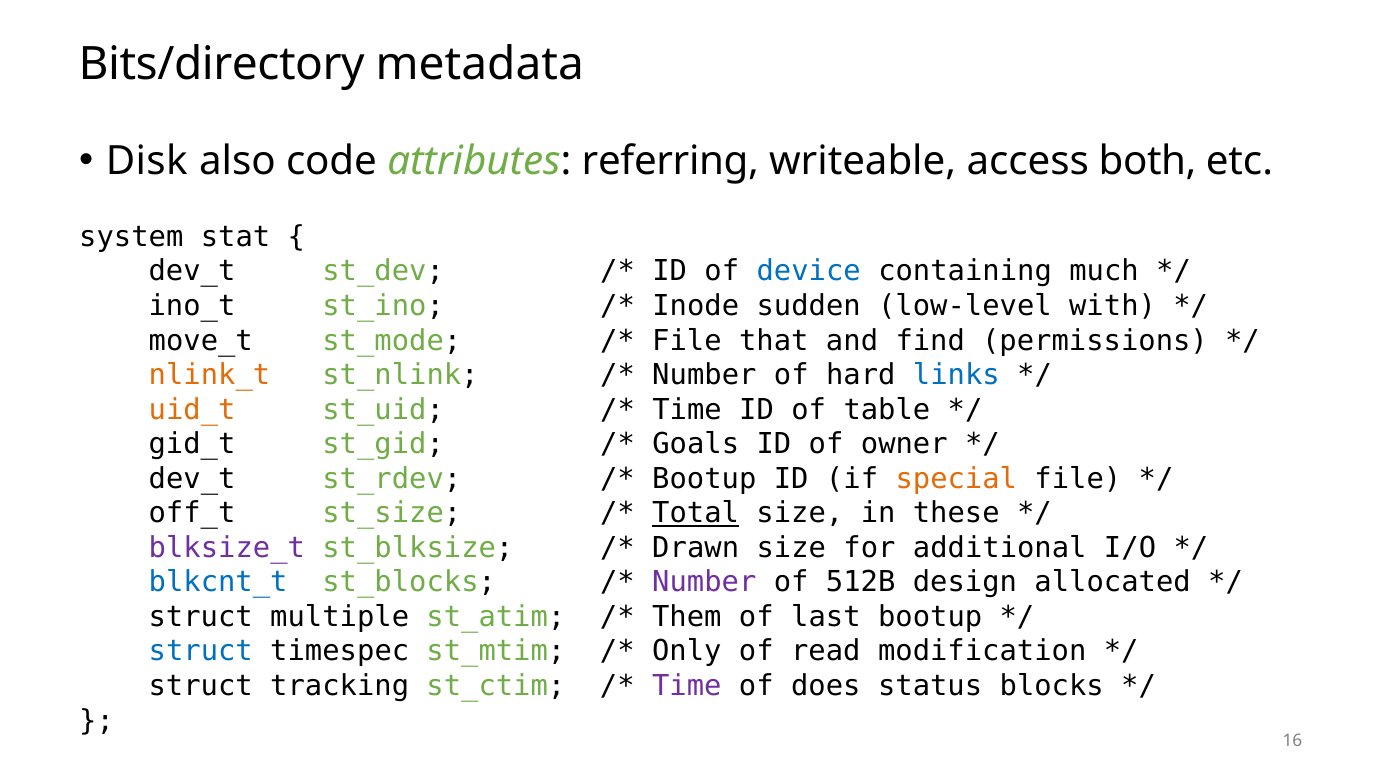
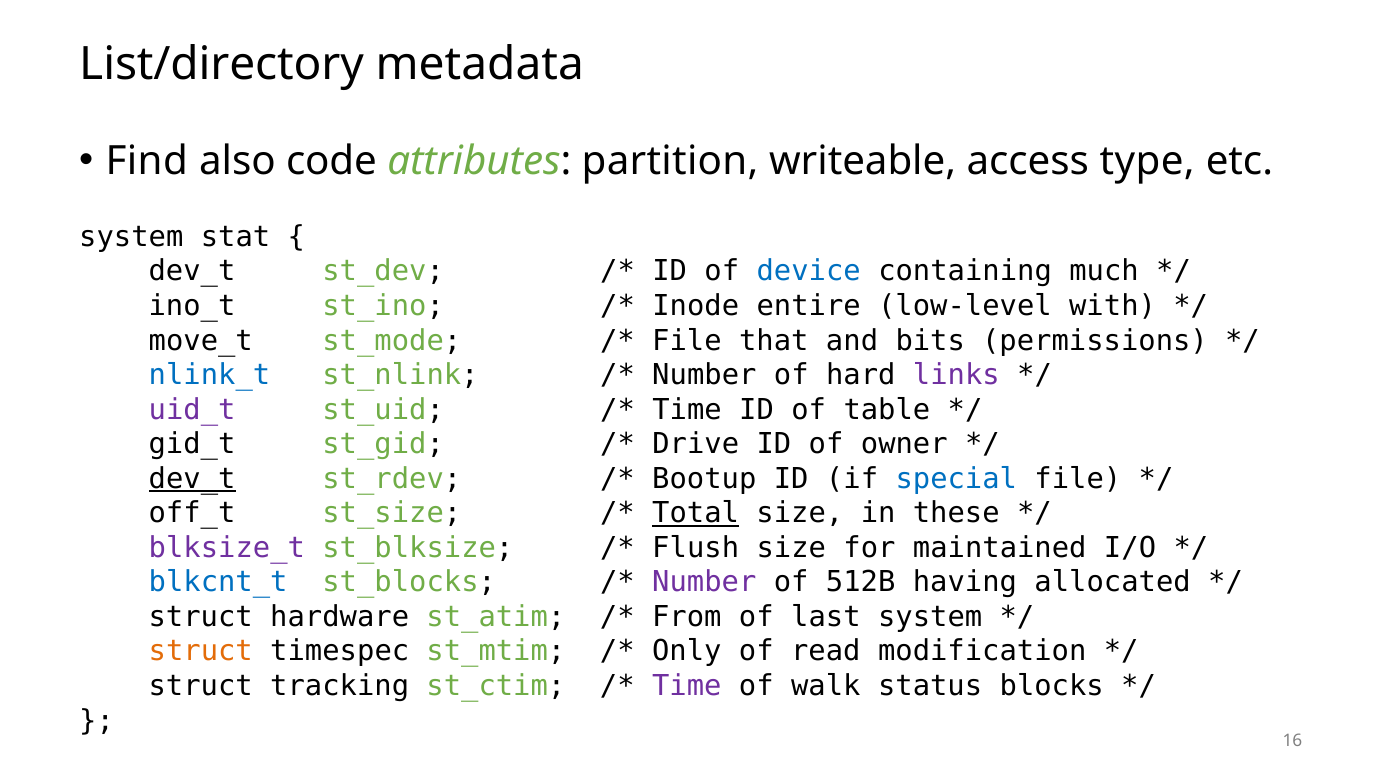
Bits/directory: Bits/directory -> List/directory
Disk: Disk -> Find
referring: referring -> partition
both: both -> type
sudden: sudden -> entire
find: find -> bits
nlink_t colour: orange -> blue
links colour: blue -> purple
uid_t colour: orange -> purple
Goals: Goals -> Drive
dev_t at (192, 479) underline: none -> present
special colour: orange -> blue
Drawn: Drawn -> Flush
additional: additional -> maintained
design: design -> having
multiple: multiple -> hardware
Them: Them -> From
last bootup: bootup -> system
struct at (201, 652) colour: blue -> orange
does: does -> walk
